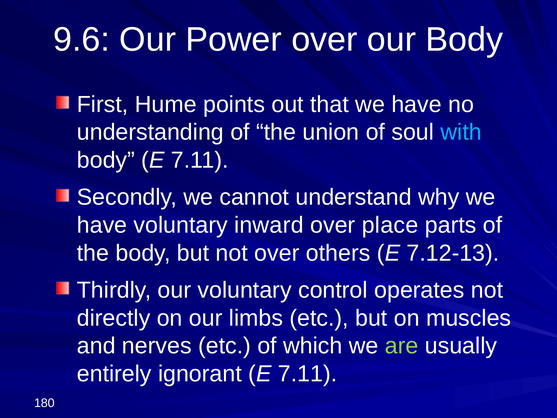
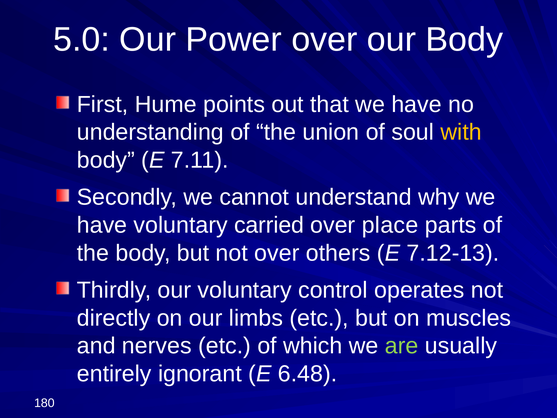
9.6: 9.6 -> 5.0
with colour: light blue -> yellow
inward: inward -> carried
ignorant E 7.11: 7.11 -> 6.48
